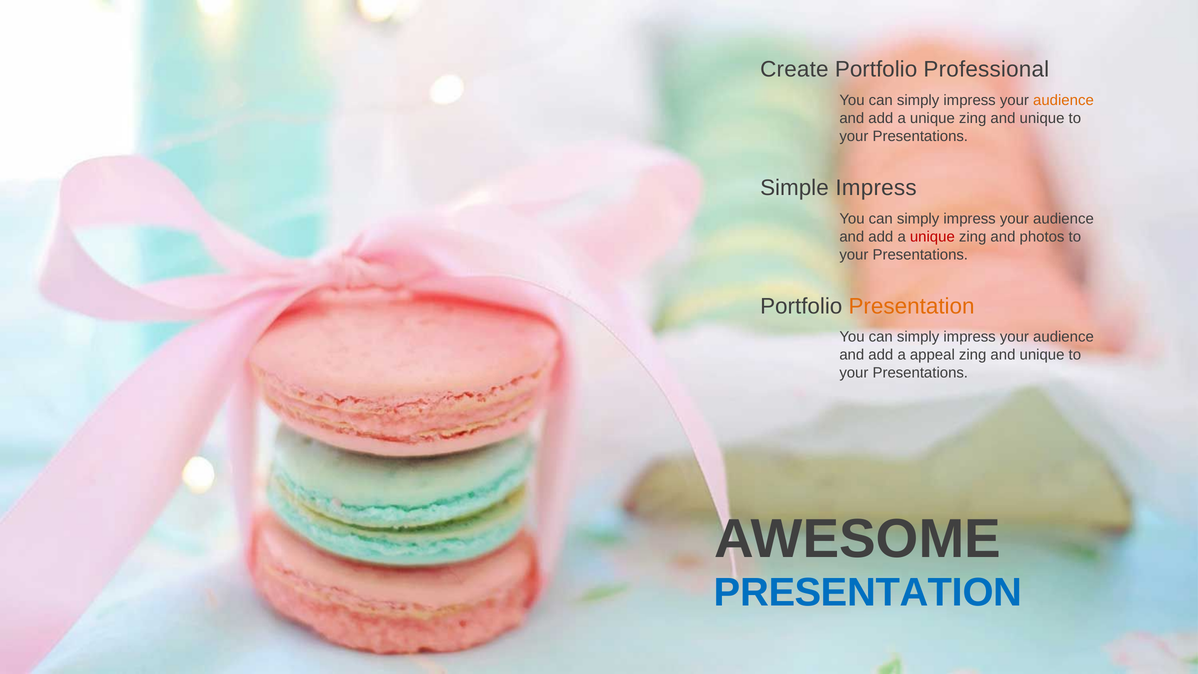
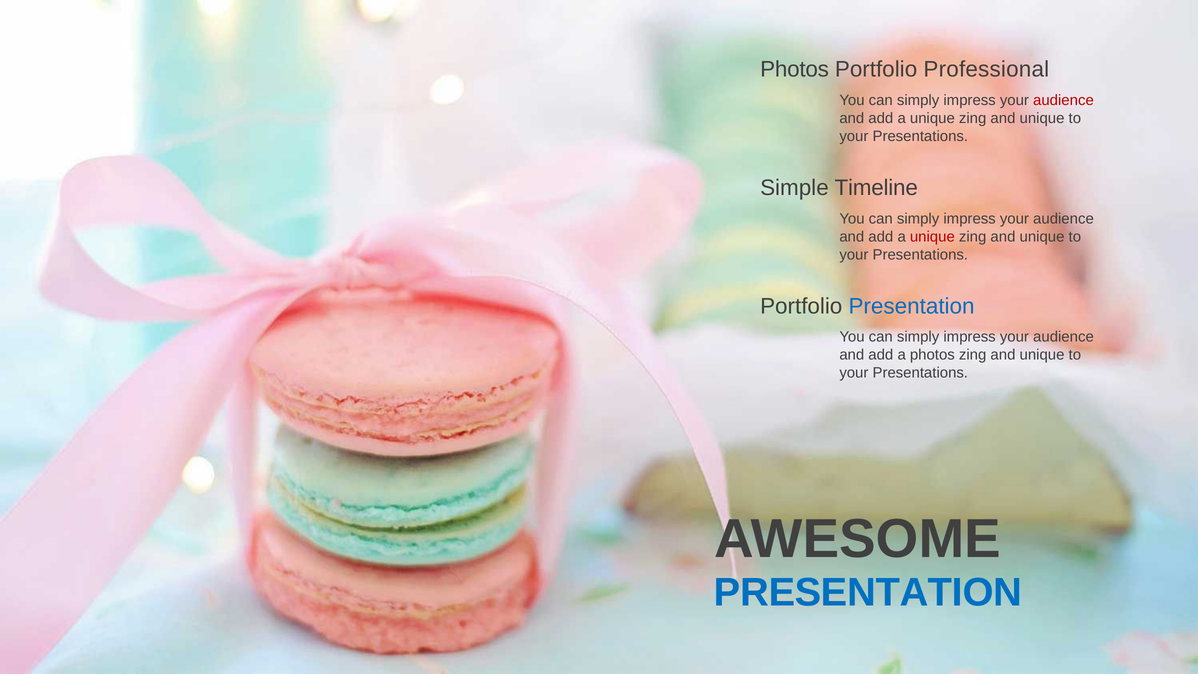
Create at (794, 69): Create -> Photos
audience at (1063, 100) colour: orange -> red
Simple Impress: Impress -> Timeline
photos at (1042, 237): photos -> unique
Presentation at (912, 306) colour: orange -> blue
a appeal: appeal -> photos
